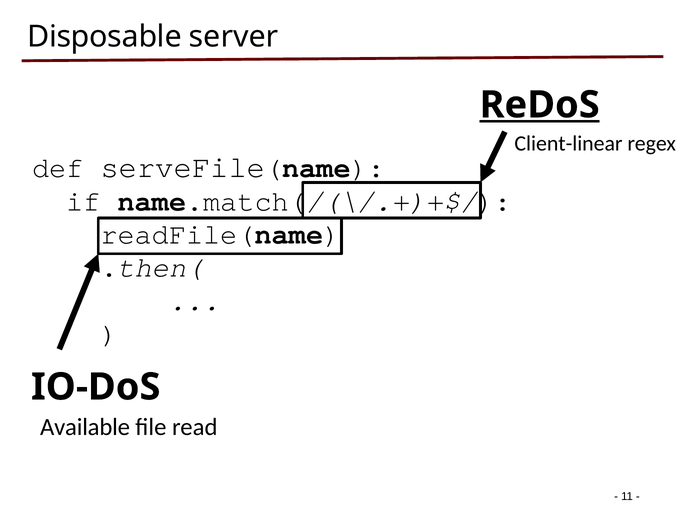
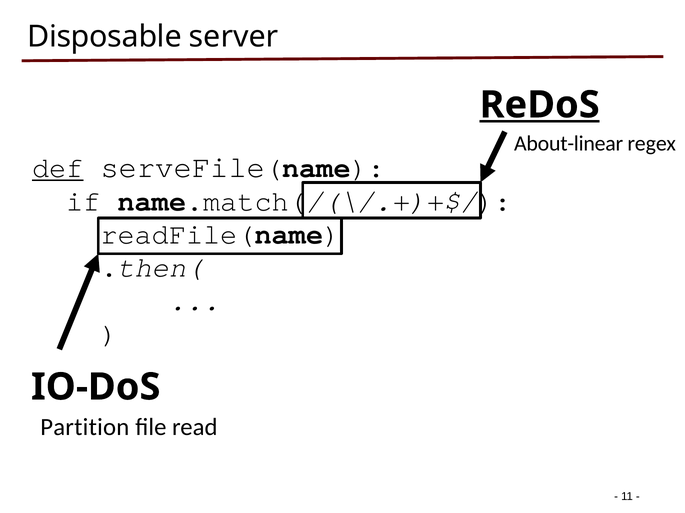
Client-linear: Client-linear -> About-linear
def underline: none -> present
Available: Available -> Partition
